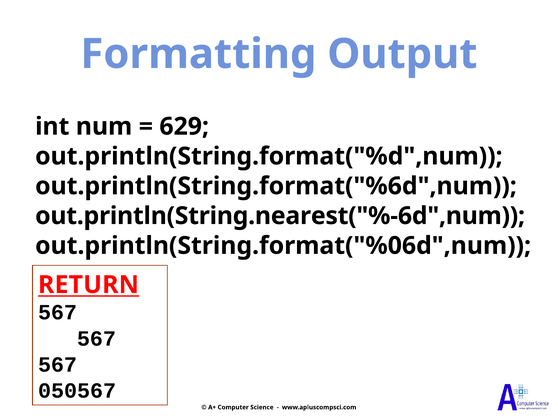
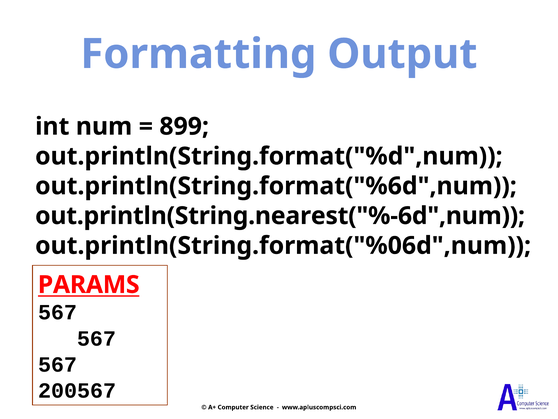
629: 629 -> 899
RETURN: RETURN -> PARAMS
050567: 050567 -> 200567
